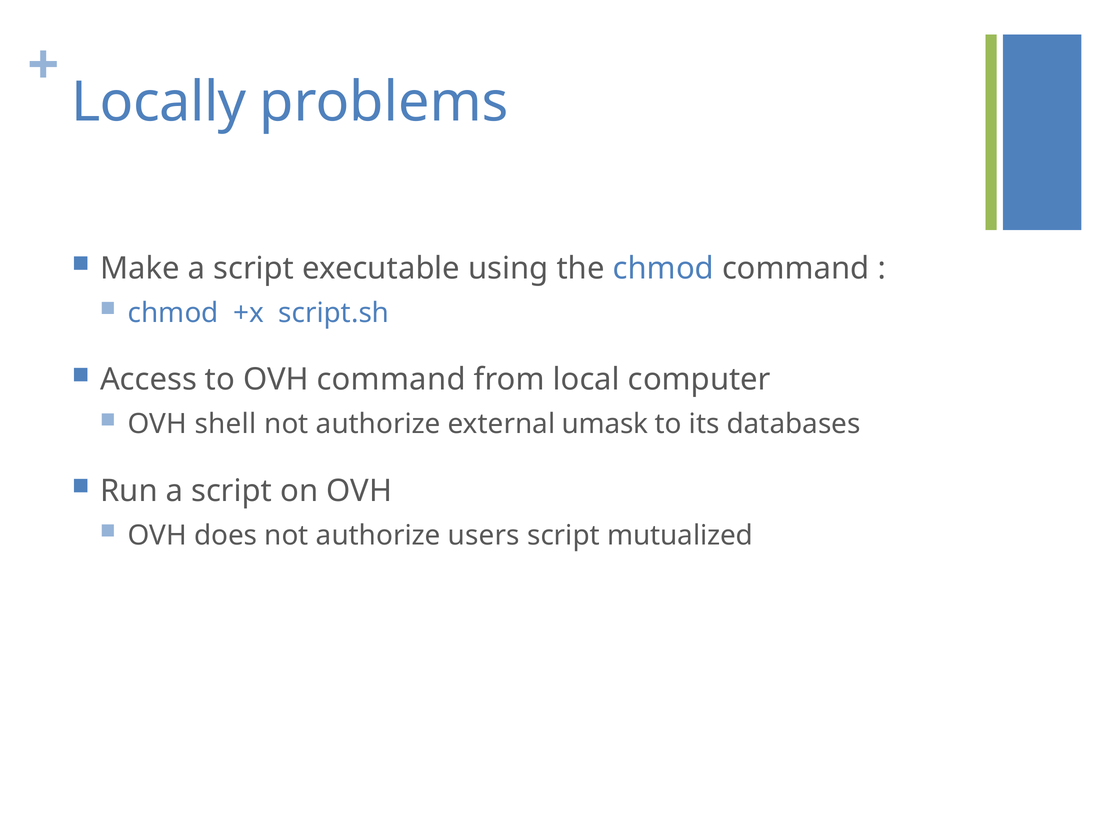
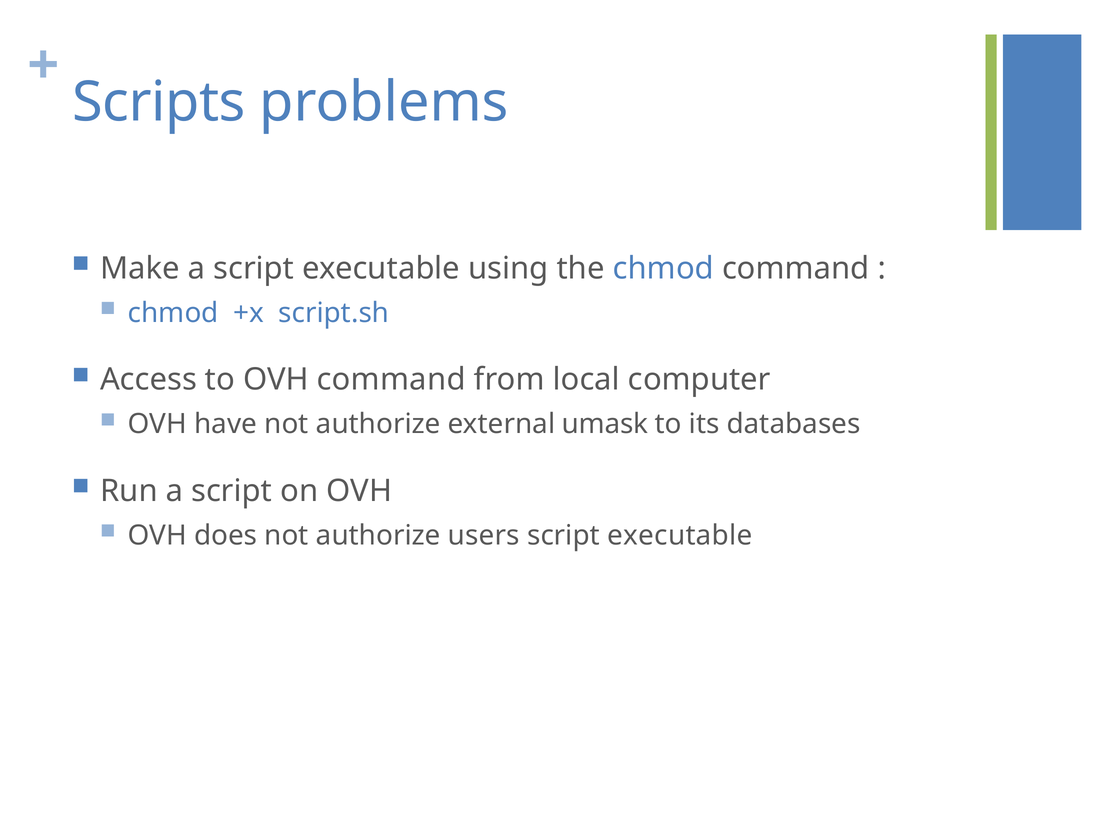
Locally: Locally -> Scripts
shell: shell -> have
mutualized at (680, 535): mutualized -> executable
